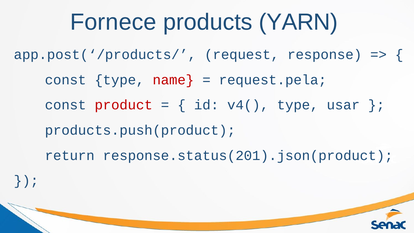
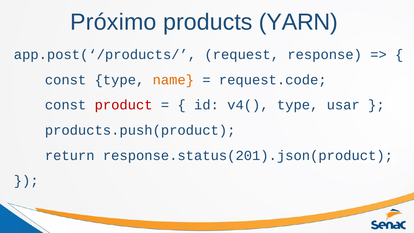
Fornece: Fornece -> Próximo
name colour: red -> orange
request.pela: request.pela -> request.code
